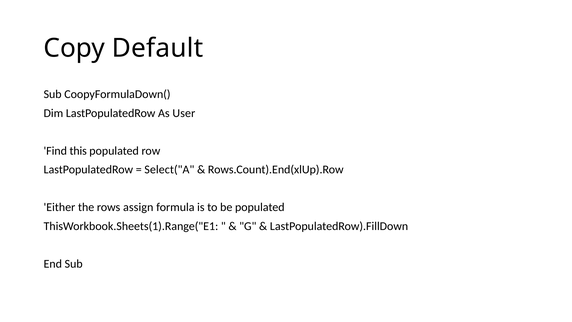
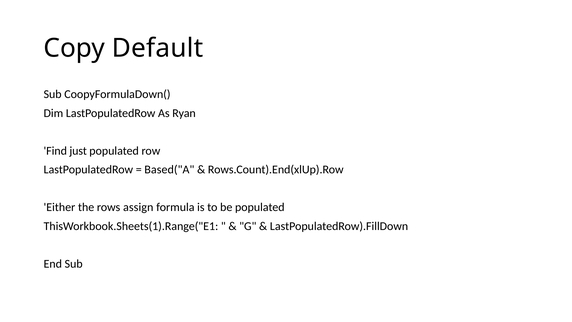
User: User -> Ryan
this: this -> just
Select("A: Select("A -> Based("A
